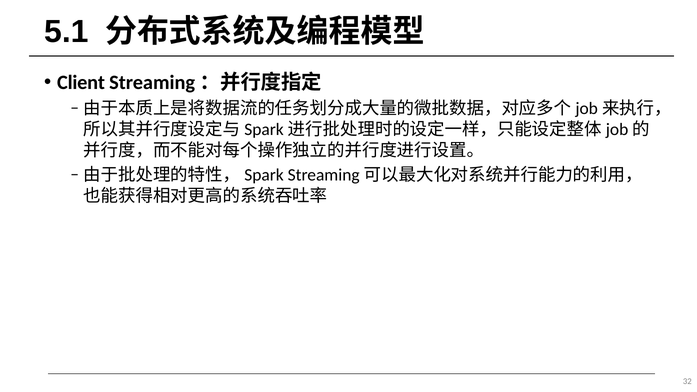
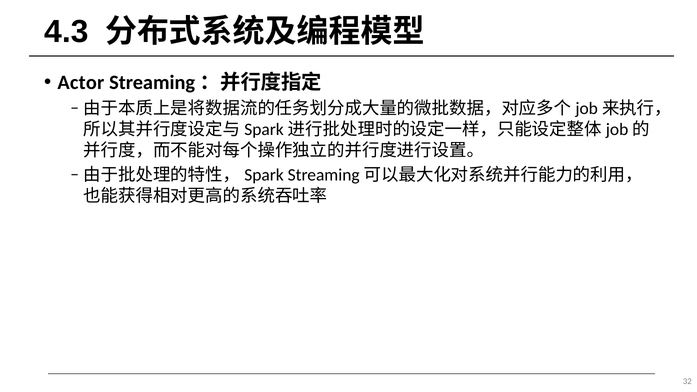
5.1: 5.1 -> 4.3
Client: Client -> Actor
